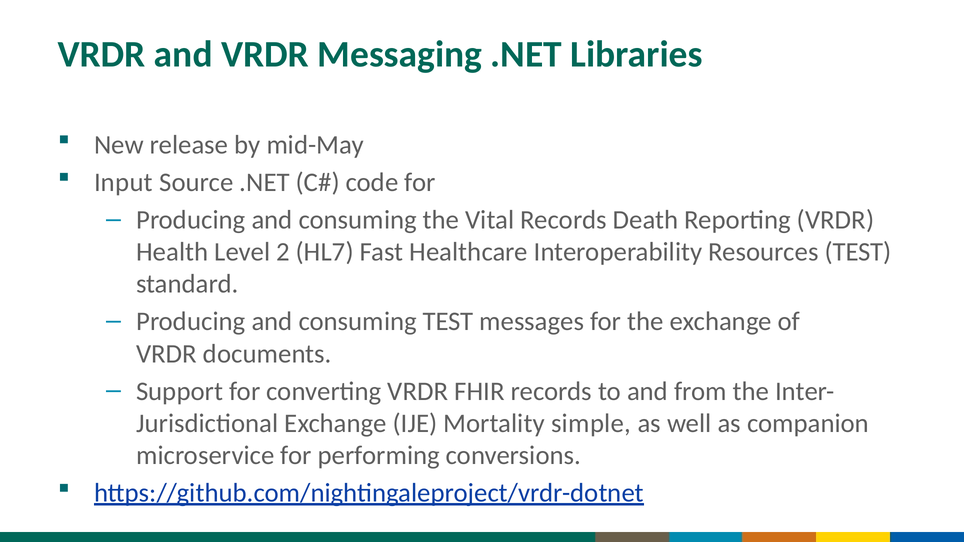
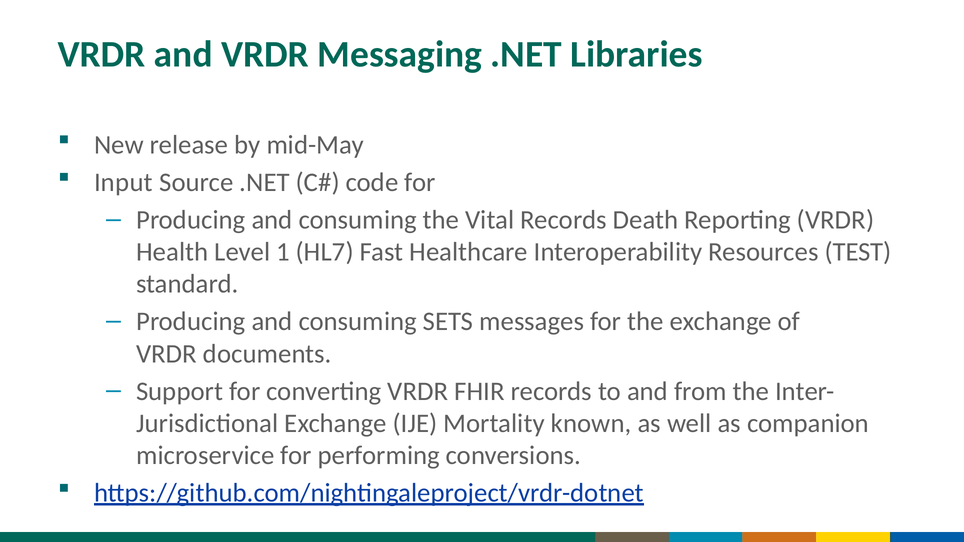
2: 2 -> 1
consuming TEST: TEST -> SETS
simple: simple -> known
